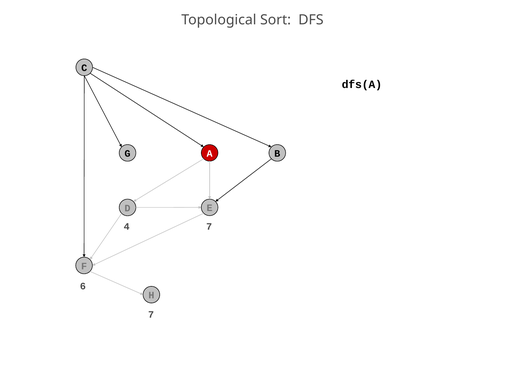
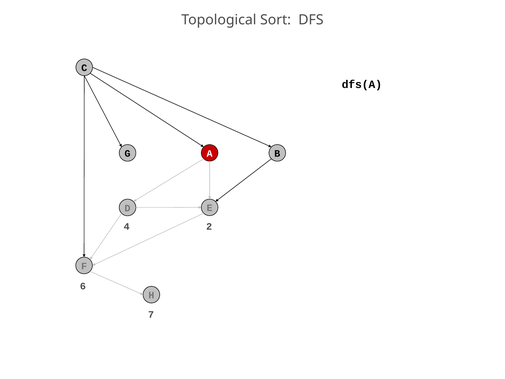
4 7: 7 -> 2
